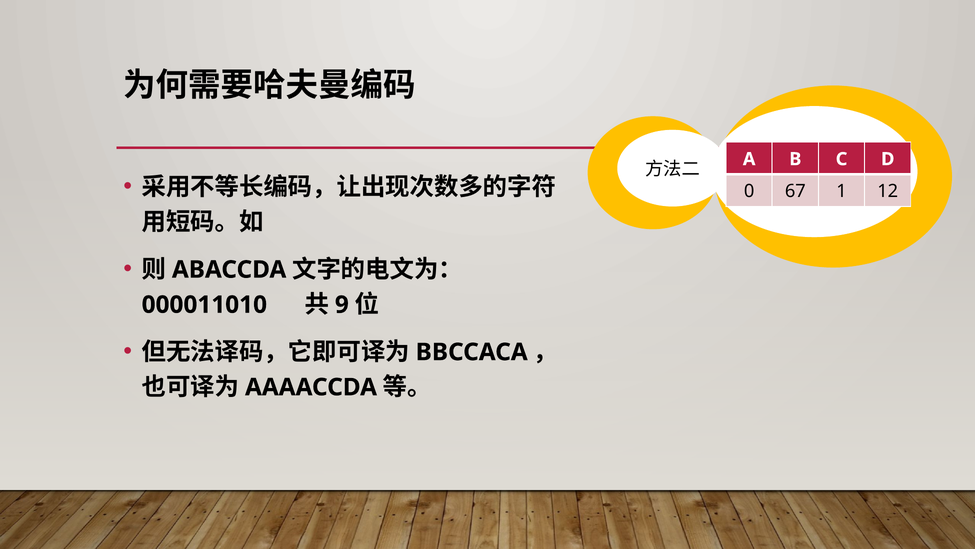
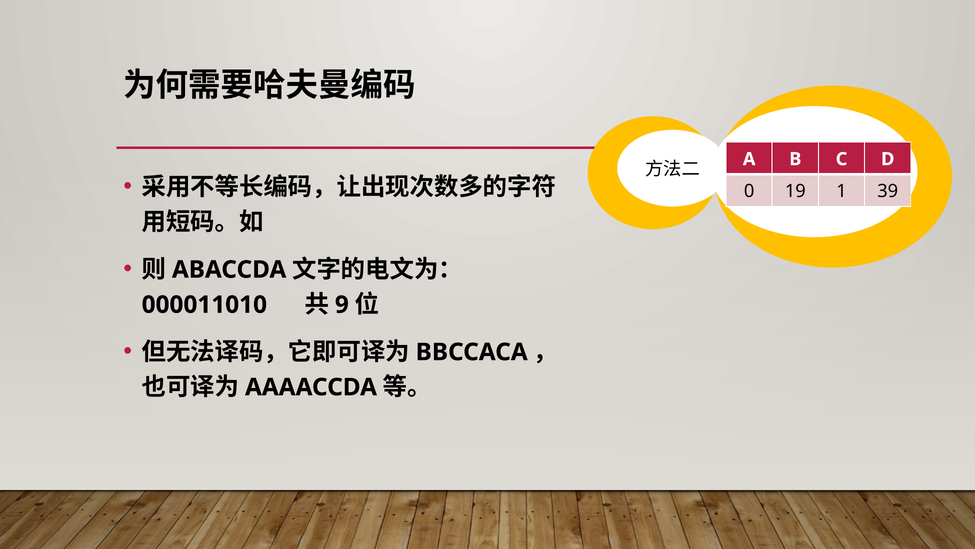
67: 67 -> 19
12: 12 -> 39
